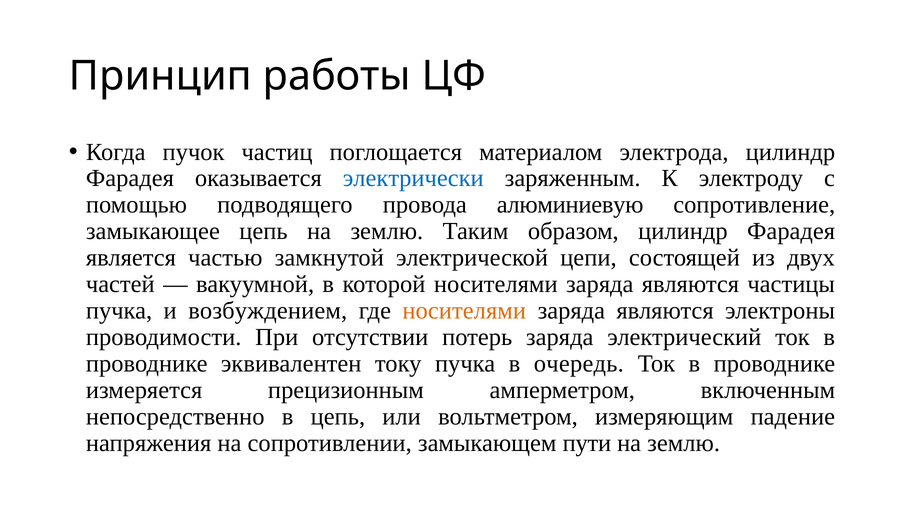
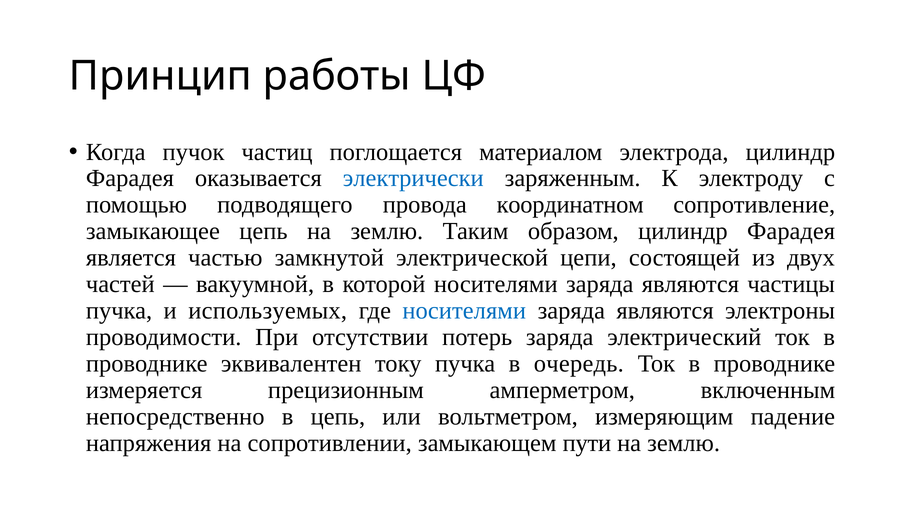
алюминиевую: алюминиевую -> координатном
возбуждением: возбуждением -> используемых
носителями at (464, 311) colour: orange -> blue
